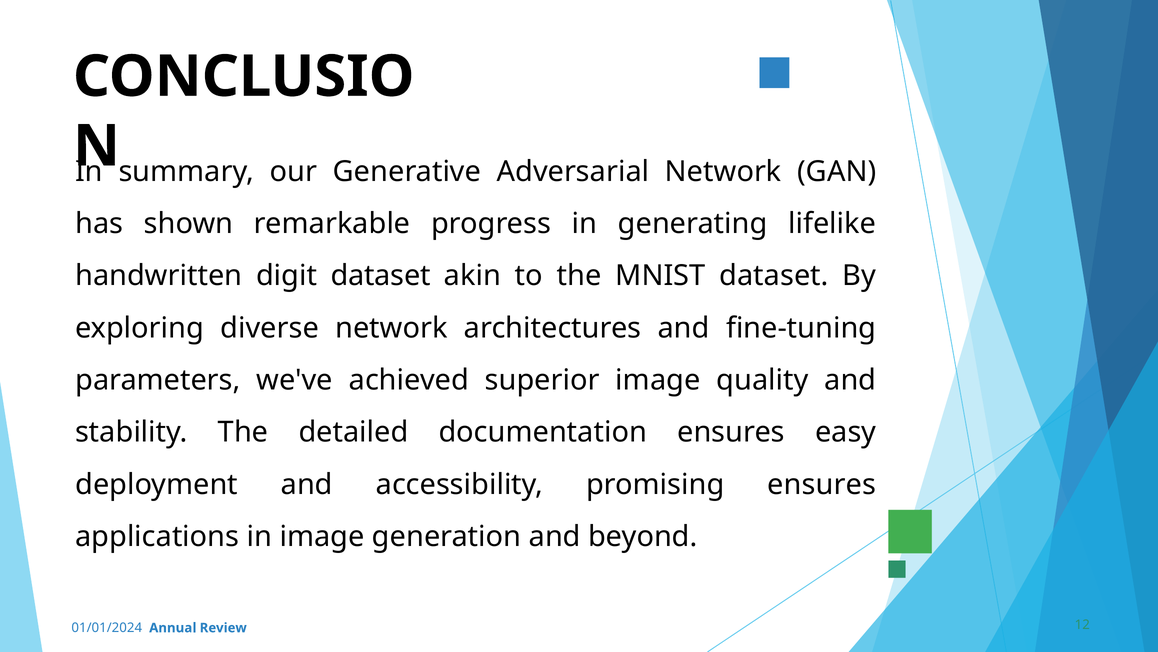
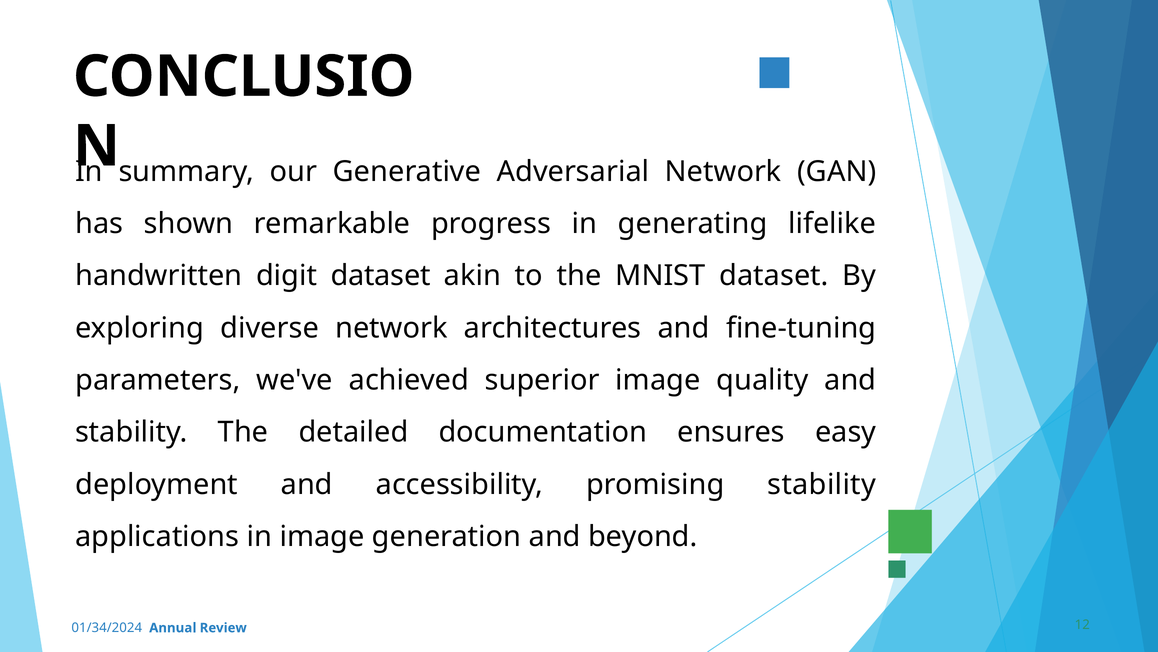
promising ensures: ensures -> stability
01/01/2024: 01/01/2024 -> 01/34/2024
